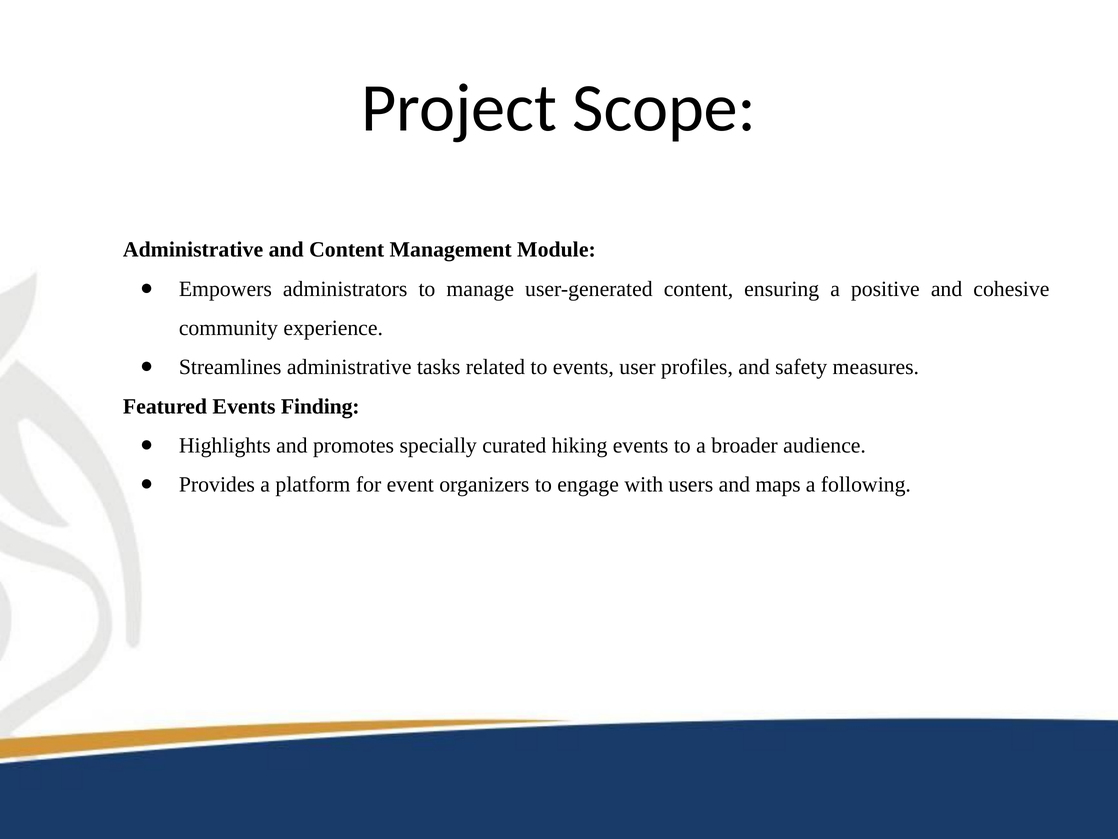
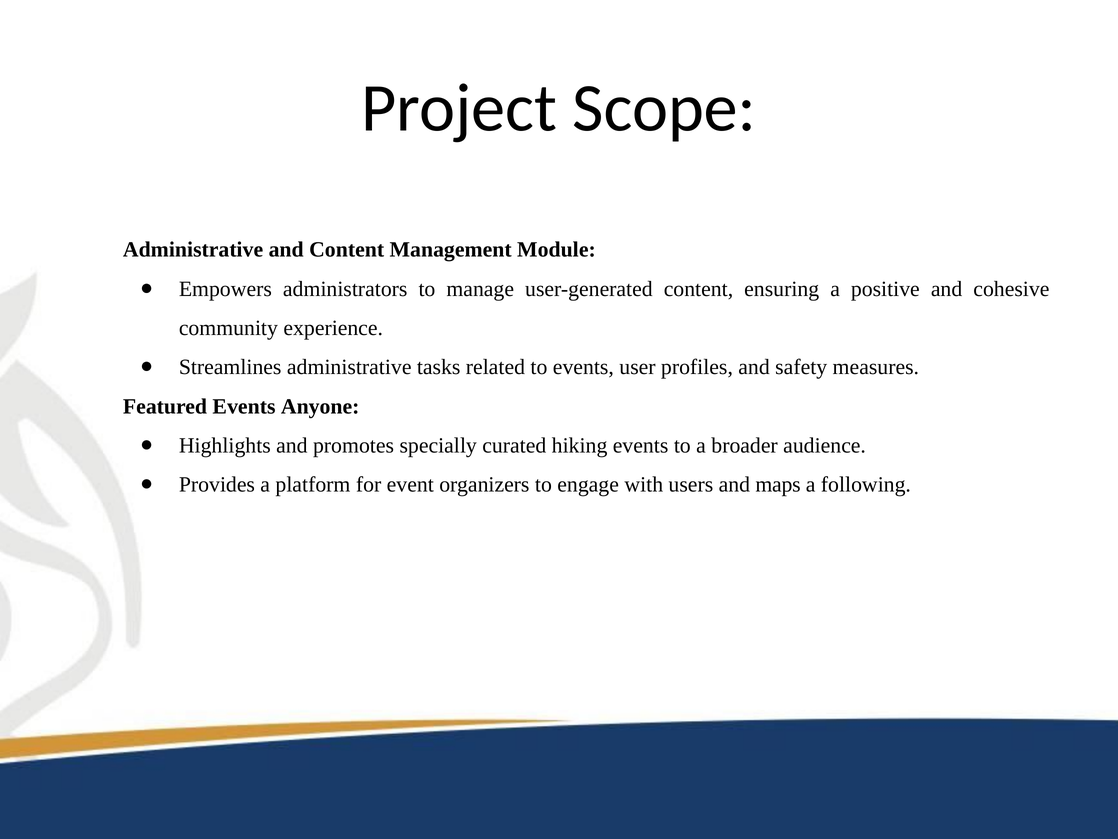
Finding: Finding -> Anyone
